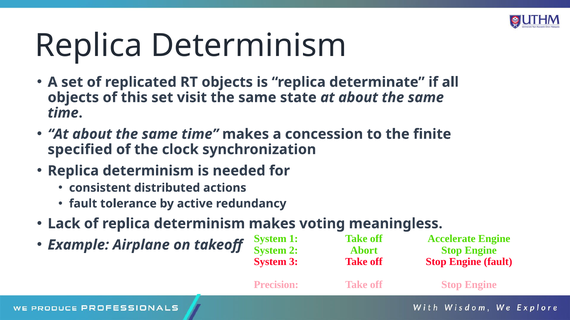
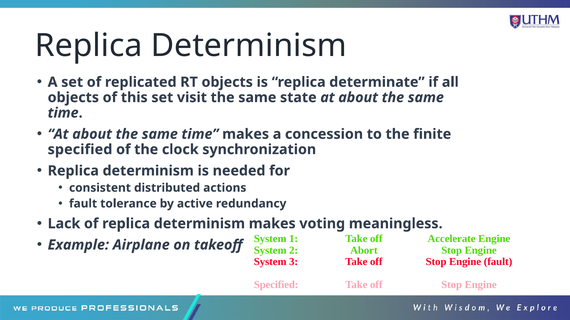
Precision at (276, 285): Precision -> Specified
